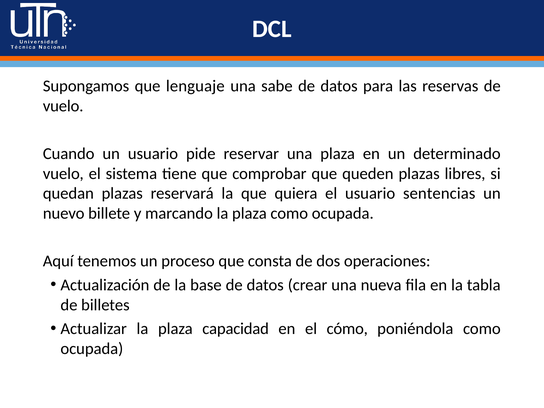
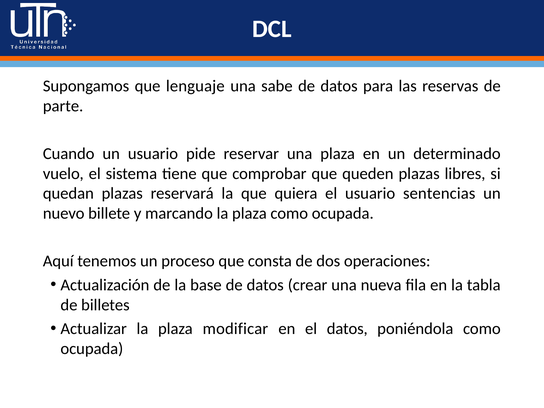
vuelo at (63, 106): vuelo -> parte
capacidad: capacidad -> modificar
el cómo: cómo -> datos
